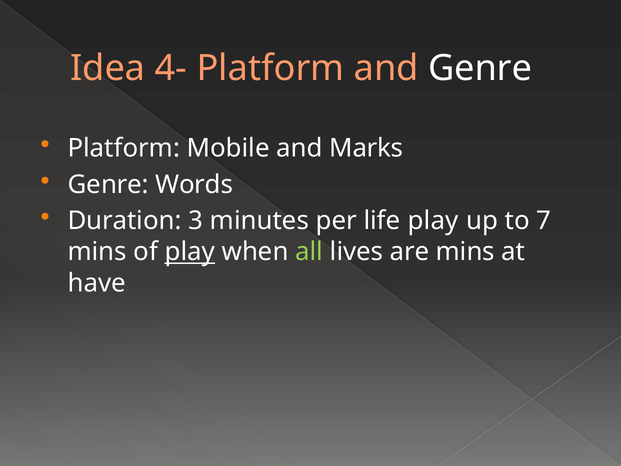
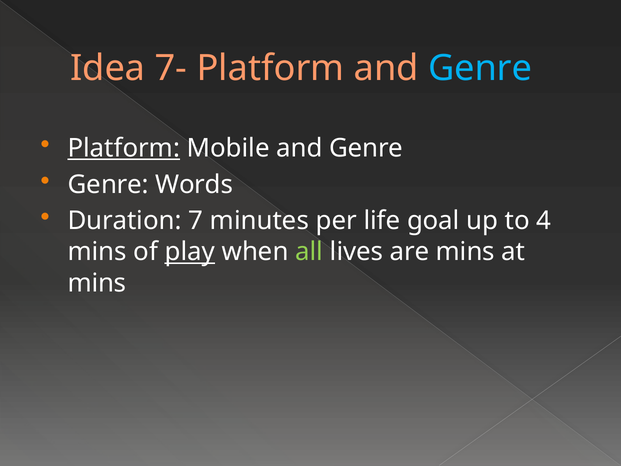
4-: 4- -> 7-
Genre at (480, 68) colour: white -> light blue
Platform at (124, 148) underline: none -> present
Mobile and Marks: Marks -> Genre
3: 3 -> 7
life play: play -> goal
7: 7 -> 4
have at (97, 283): have -> mins
